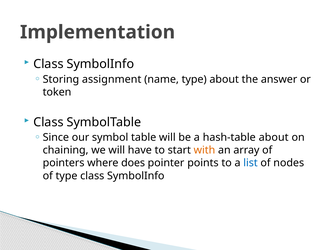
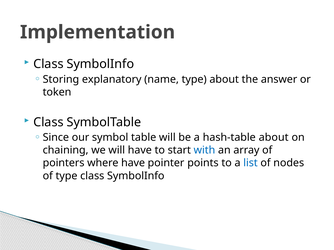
assignment: assignment -> explanatory
with colour: orange -> blue
where does: does -> have
